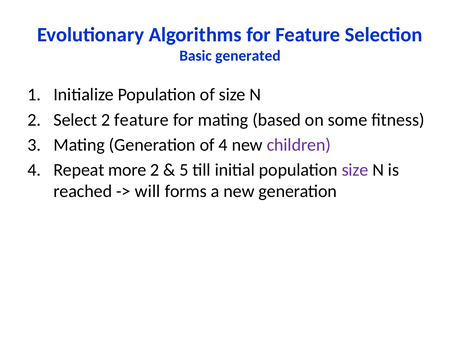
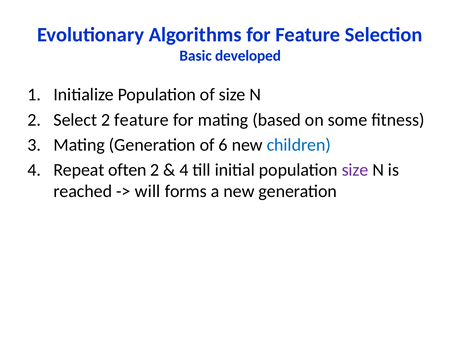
generated: generated -> developed
of 4: 4 -> 6
children colour: purple -> blue
more: more -> often
5 at (184, 170): 5 -> 4
